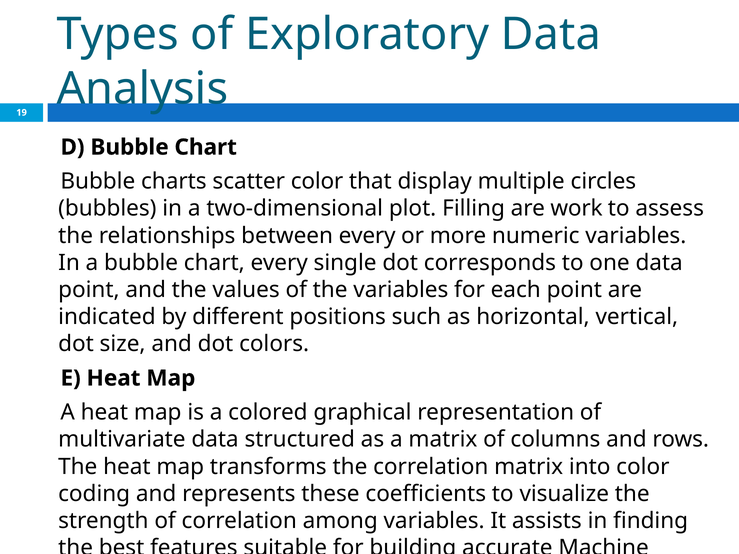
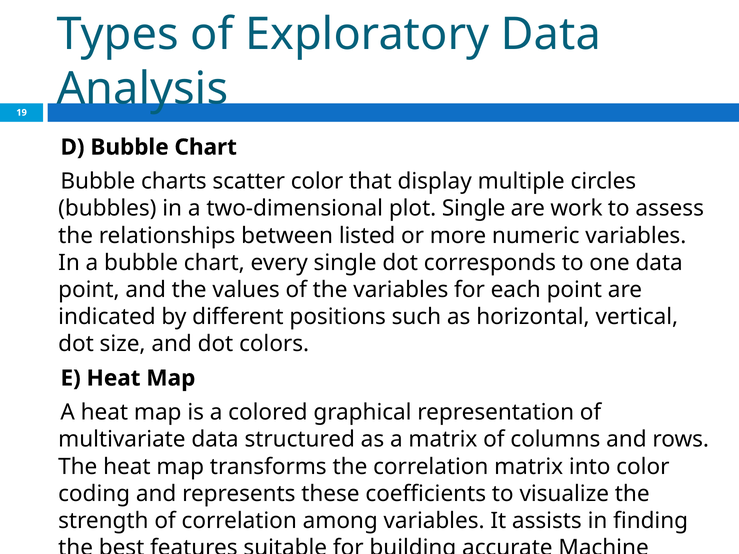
plot Filling: Filling -> Single
between every: every -> listed
